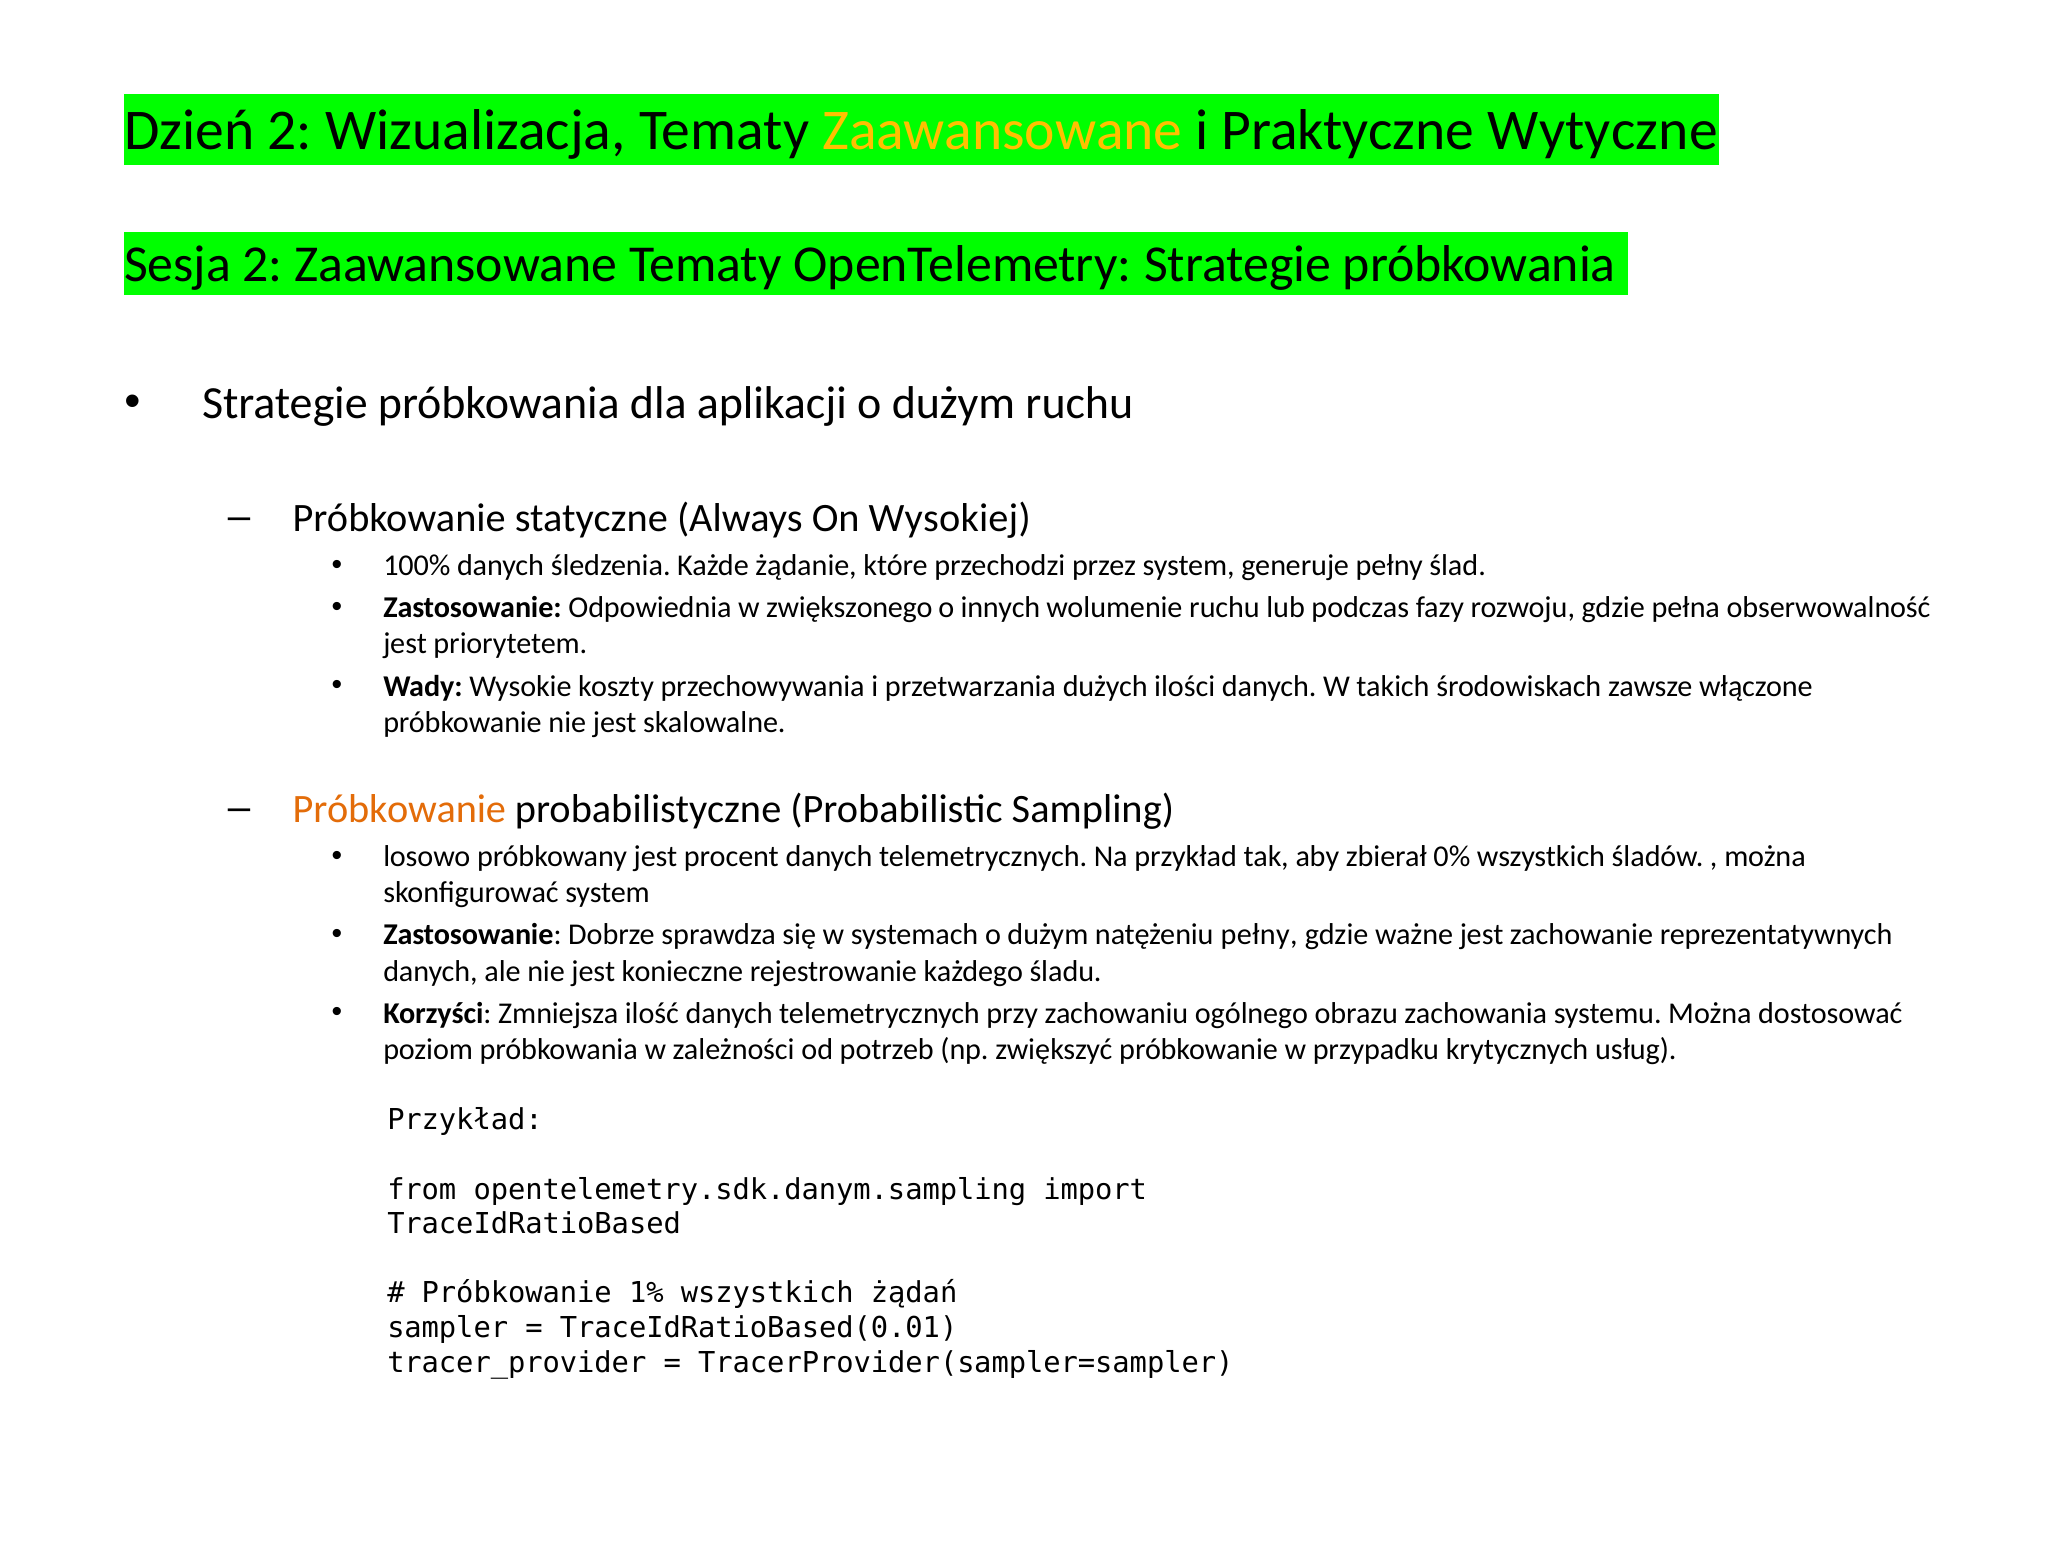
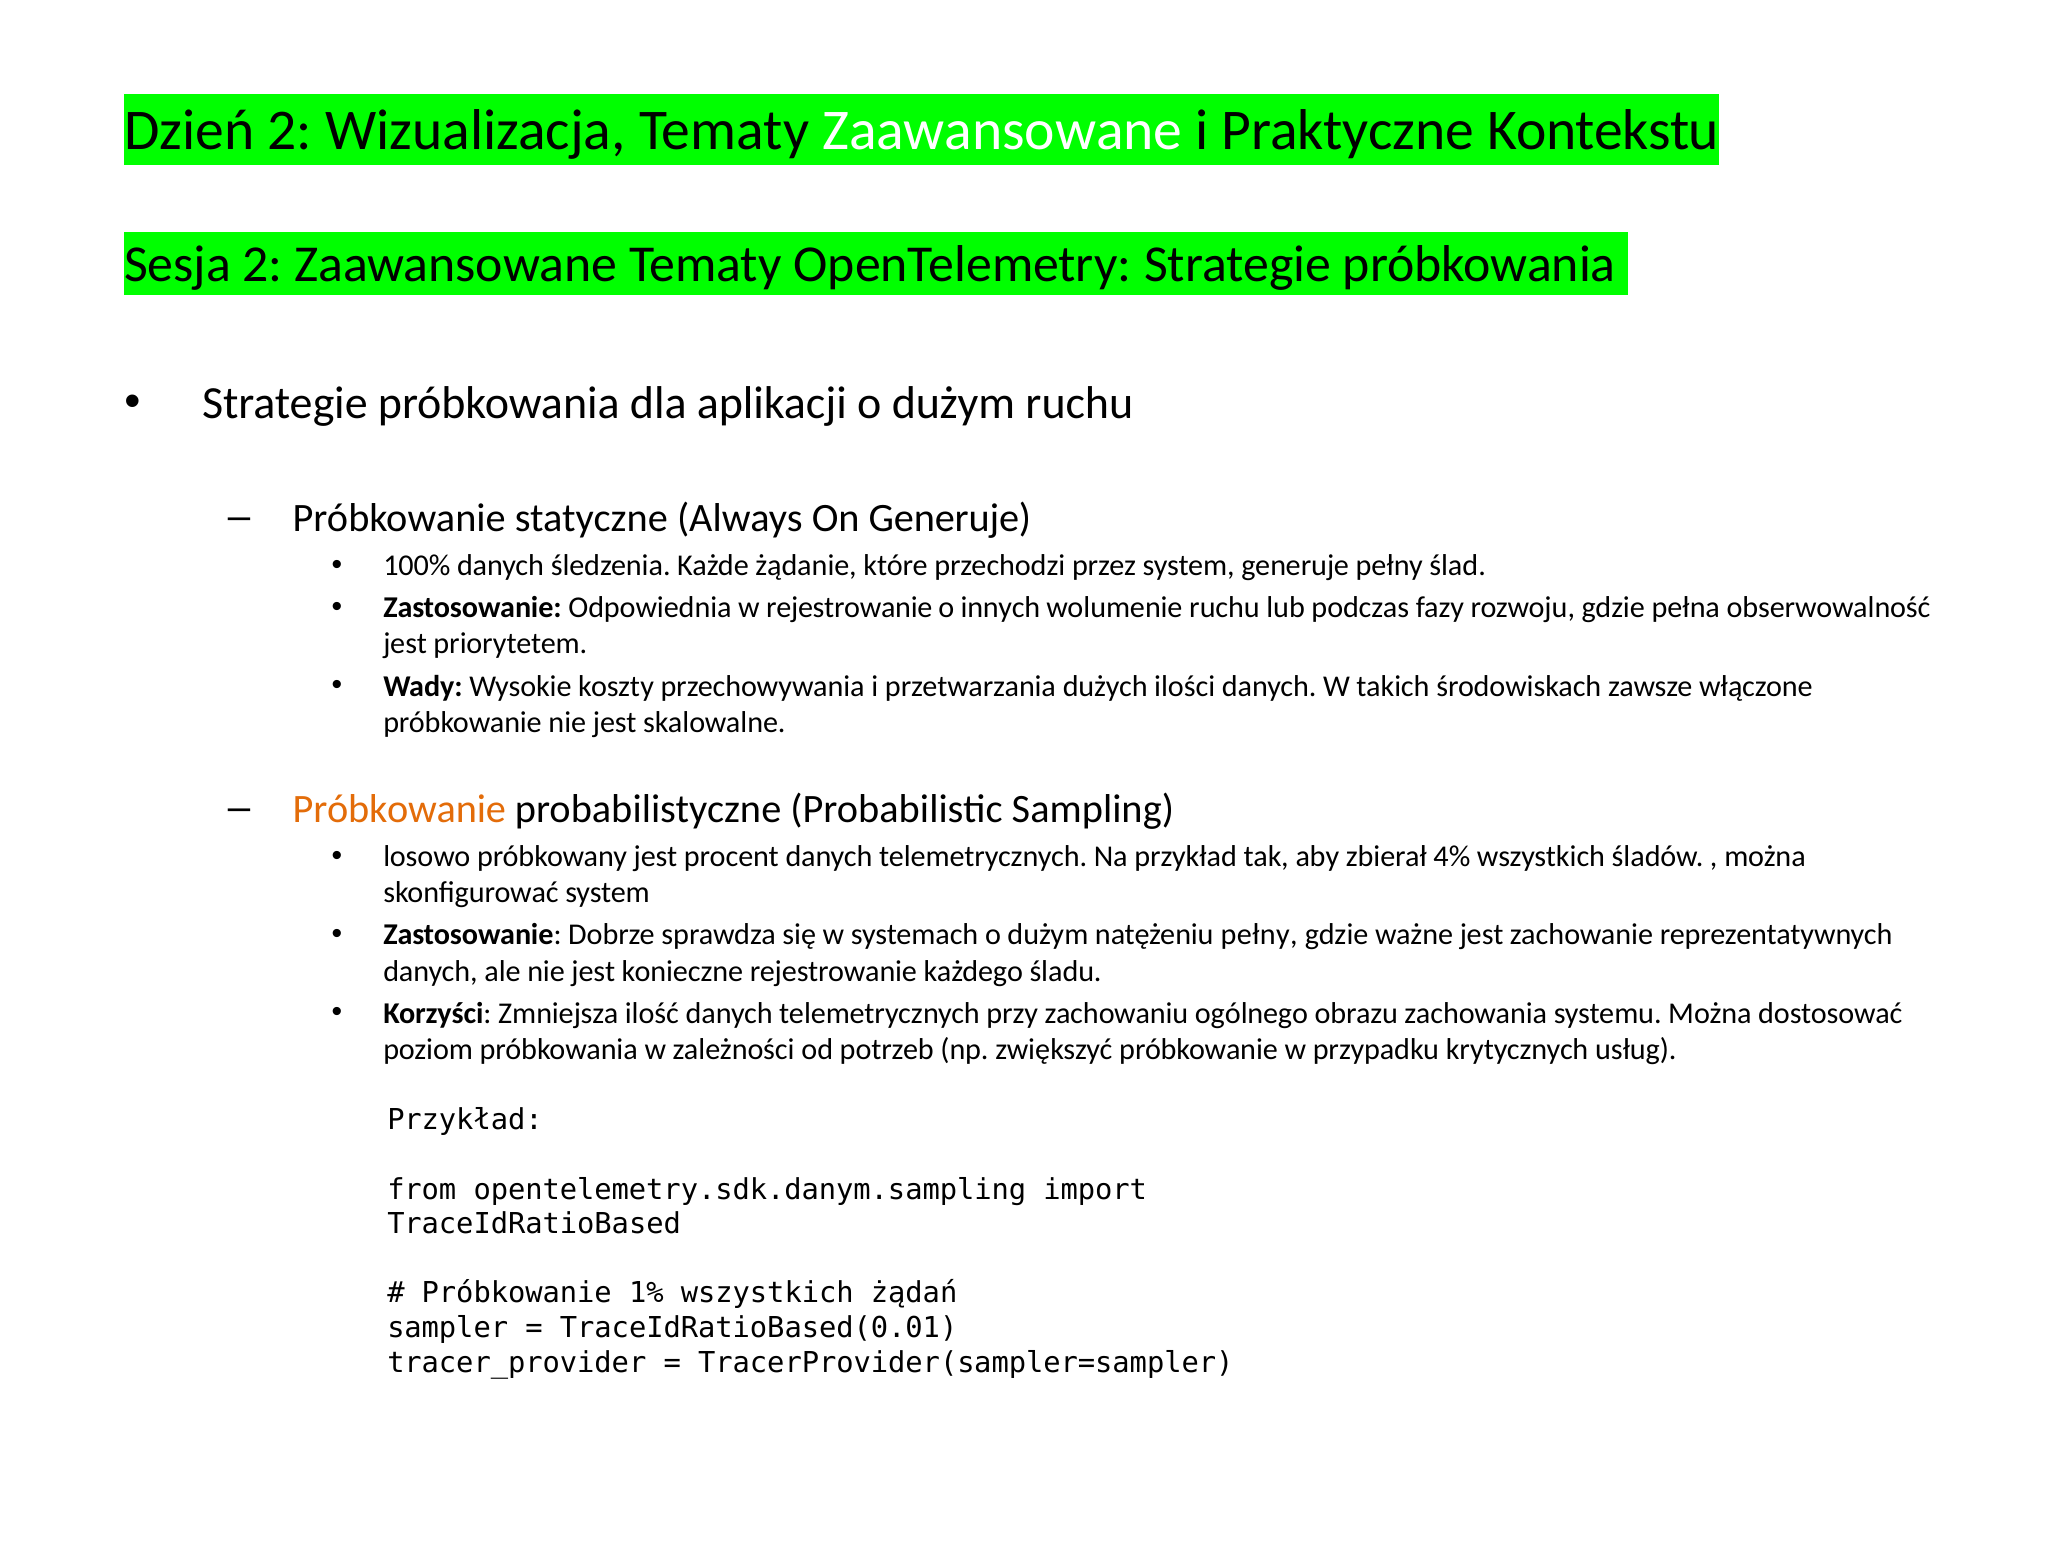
Zaawansowane at (1002, 130) colour: yellow -> white
Wytyczne: Wytyczne -> Kontekstu
On Wysokiej: Wysokiej -> Generuje
w zwiększonego: zwiększonego -> rejestrowanie
0%: 0% -> 4%
